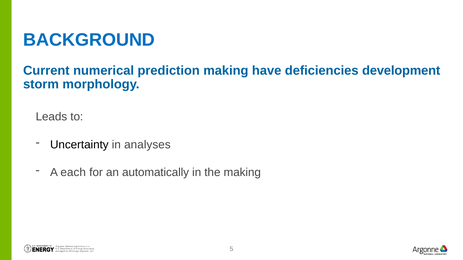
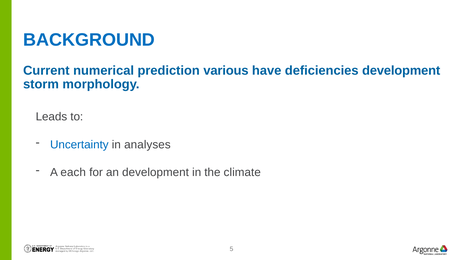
prediction making: making -> various
Uncertainty colour: black -> blue
an automatically: automatically -> development
the making: making -> climate
